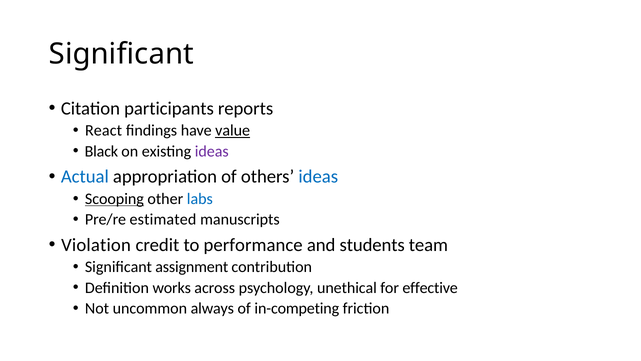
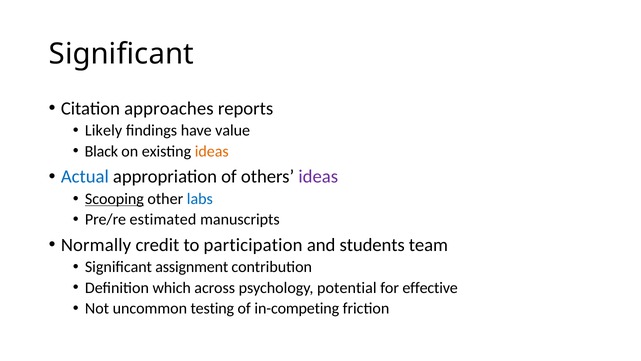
participants: participants -> approaches
React: React -> Likely
value underline: present -> none
ideas at (212, 151) colour: purple -> orange
ideas at (318, 177) colour: blue -> purple
Violation: Violation -> Normally
performance: performance -> participation
works: works -> which
unethical: unethical -> potential
always: always -> testing
